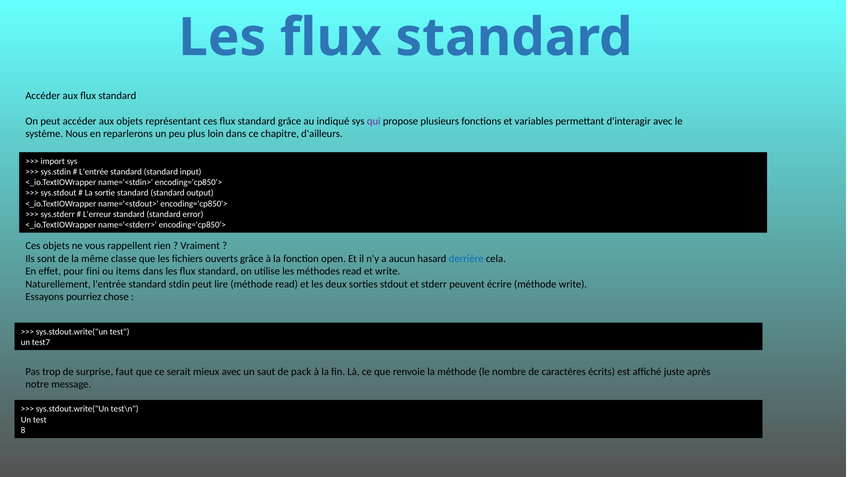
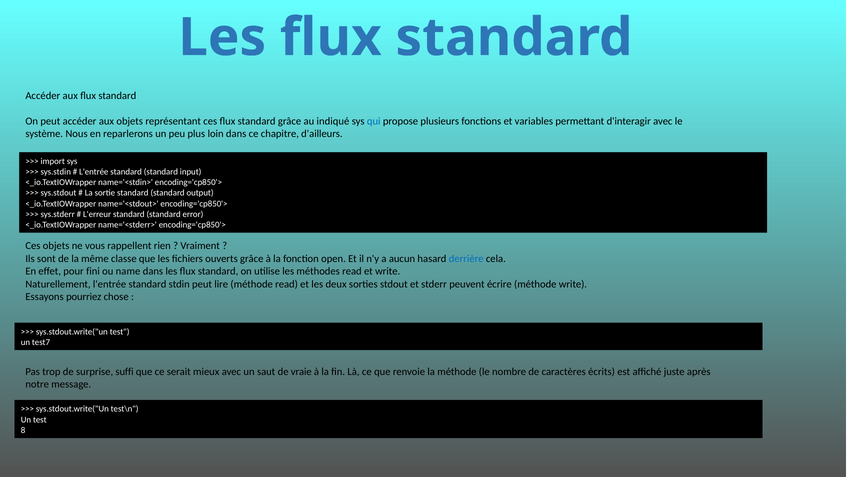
qui colour: purple -> blue
items: items -> name
faut: faut -> suffi
pack: pack -> vraie
